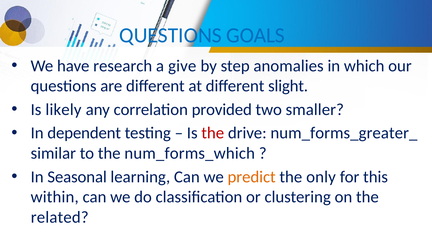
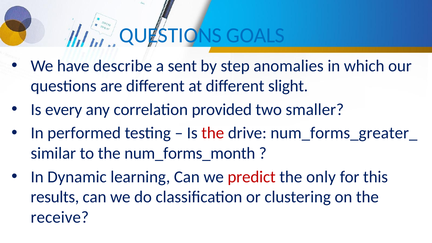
research: research -> describe
give: give -> sent
likely: likely -> every
dependent: dependent -> performed
num_forms_which: num_forms_which -> num_forms_month
Seasonal: Seasonal -> Dynamic
predict colour: orange -> red
within: within -> results
related: related -> receive
